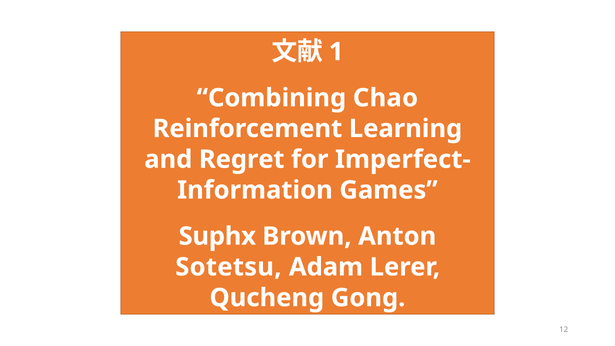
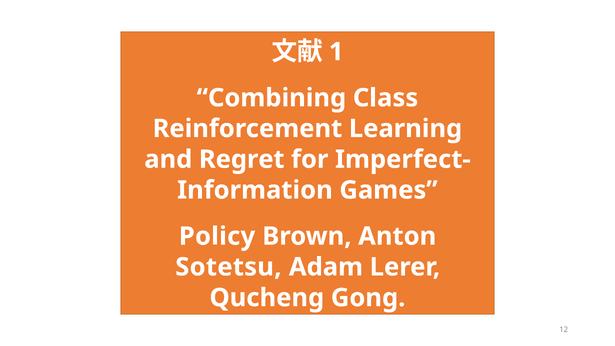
Chao: Chao -> Class
Suphx: Suphx -> Policy
